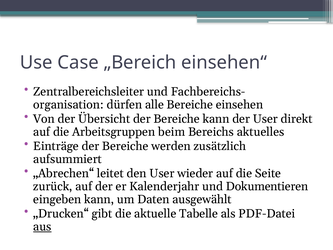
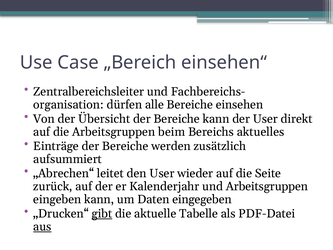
und Dokumentieren: Dokumentieren -> Arbeitsgruppen
ausgewählt: ausgewählt -> eingegeben
gibt underline: none -> present
